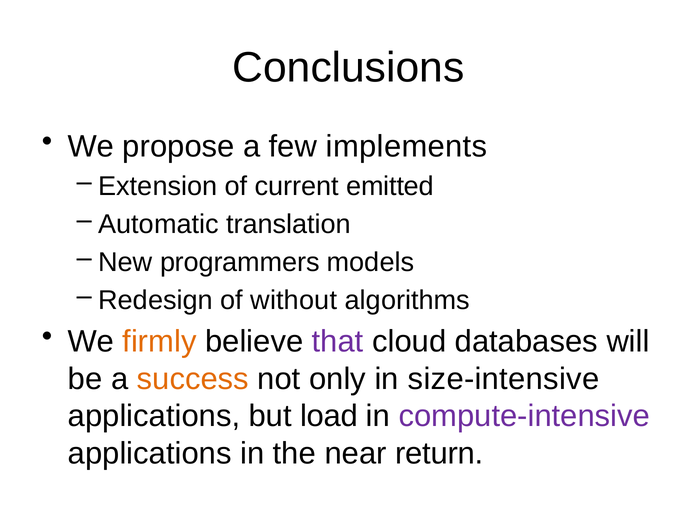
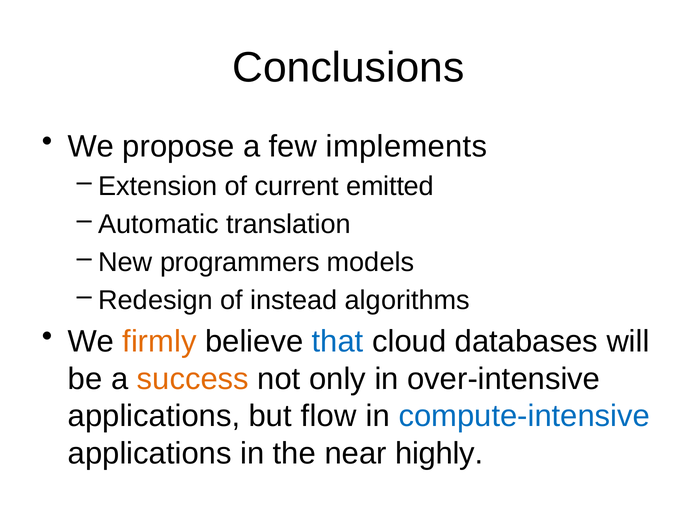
without: without -> instead
that colour: purple -> blue
size-intensive: size-intensive -> over-intensive
load: load -> flow
compute-intensive colour: purple -> blue
return: return -> highly
